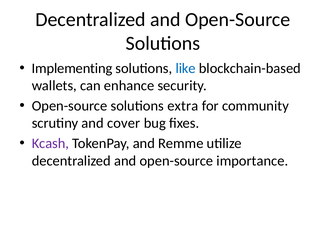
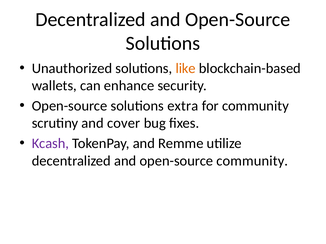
Implementing: Implementing -> Unauthorized
like colour: blue -> orange
open-source importance: importance -> community
